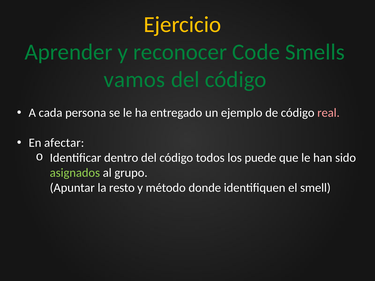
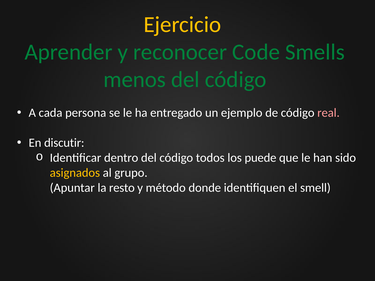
vamos: vamos -> menos
afectar: afectar -> discutir
asignados colour: light green -> yellow
